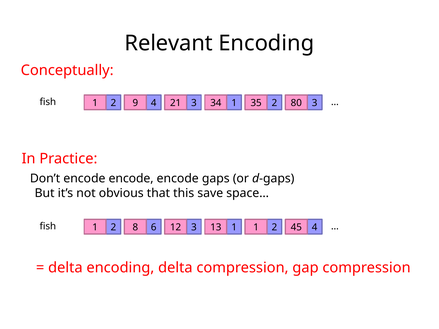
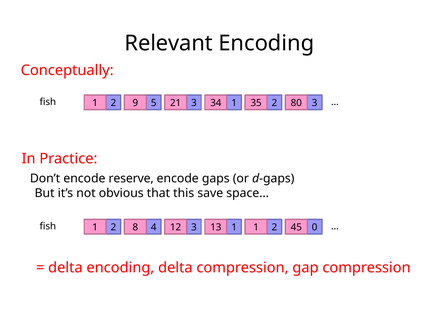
4 at (154, 103): 4 -> 5
Don’t encode encode: encode -> reserve
6: 6 -> 4
1 2 4: 4 -> 0
